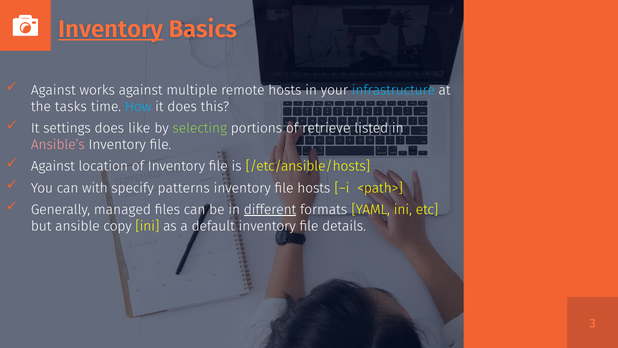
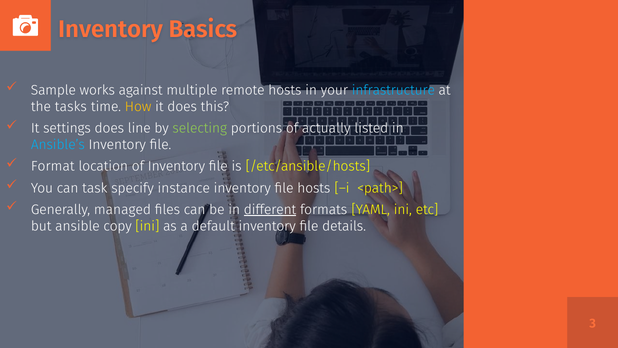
Inventory at (111, 29) underline: present -> none
Against at (53, 90): Against -> Sample
How colour: light blue -> yellow
like: like -> line
retrieve: retrieve -> actually
Ansible’s colour: pink -> light blue
Against at (53, 166): Against -> Format
with: with -> task
patterns: patterns -> instance
